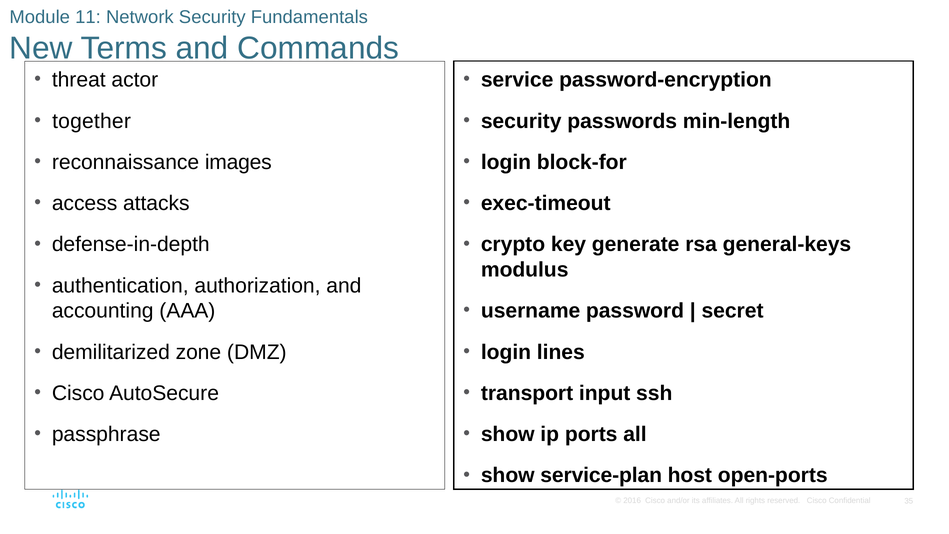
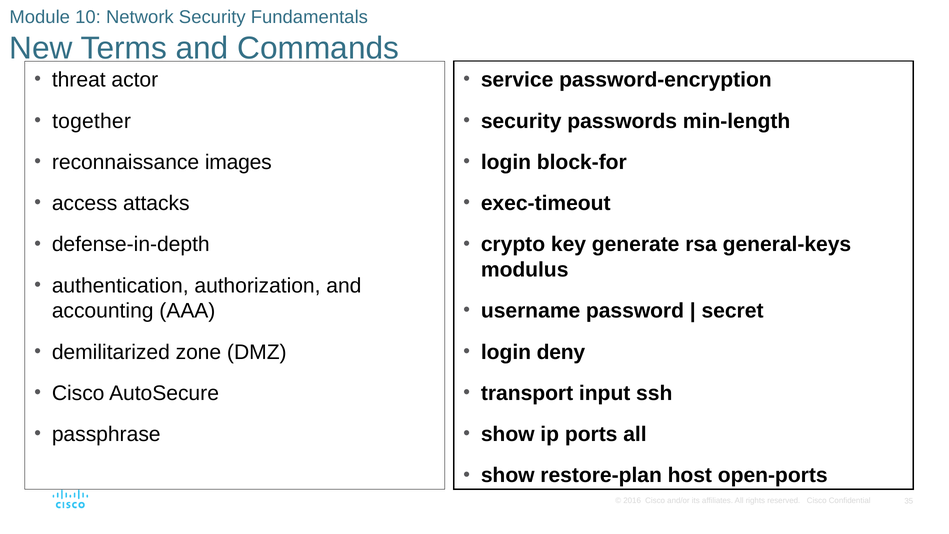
11: 11 -> 10
lines: lines -> deny
service-plan: service-plan -> restore-plan
